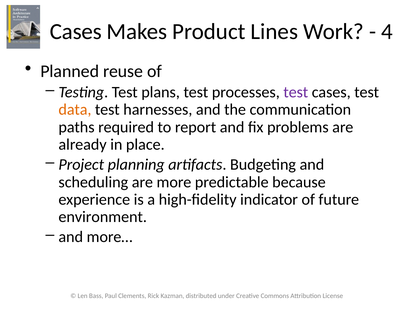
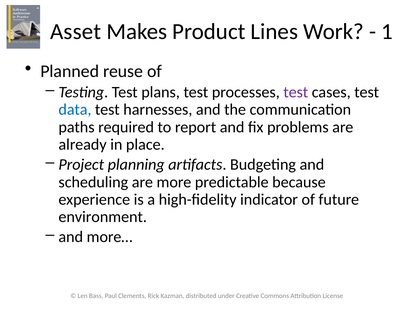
Cases at (76, 32): Cases -> Asset
4: 4 -> 1
data colour: orange -> blue
